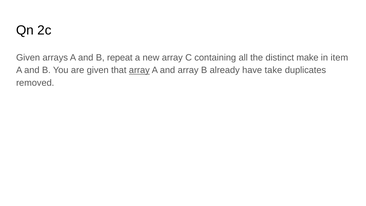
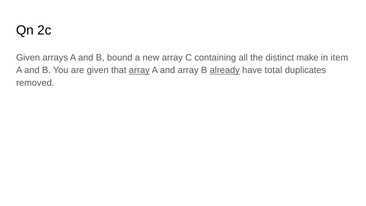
repeat: repeat -> bound
already underline: none -> present
take: take -> total
